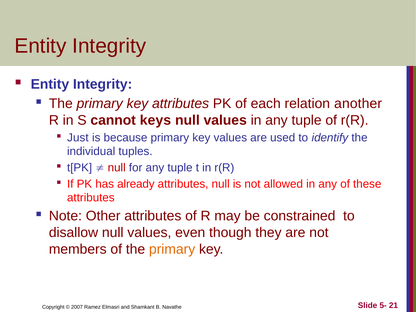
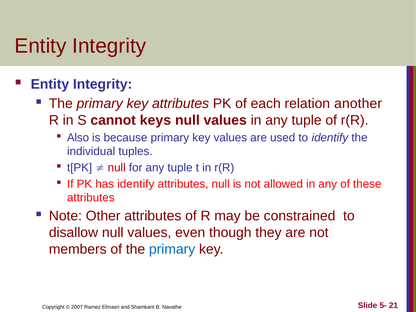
Just: Just -> Also
has already: already -> identify
primary at (172, 249) colour: orange -> blue
